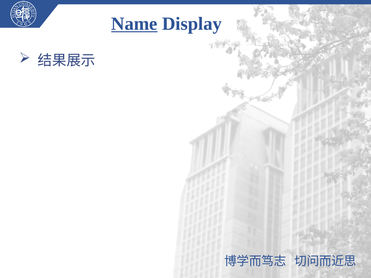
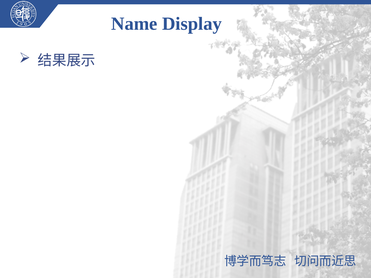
Name underline: present -> none
